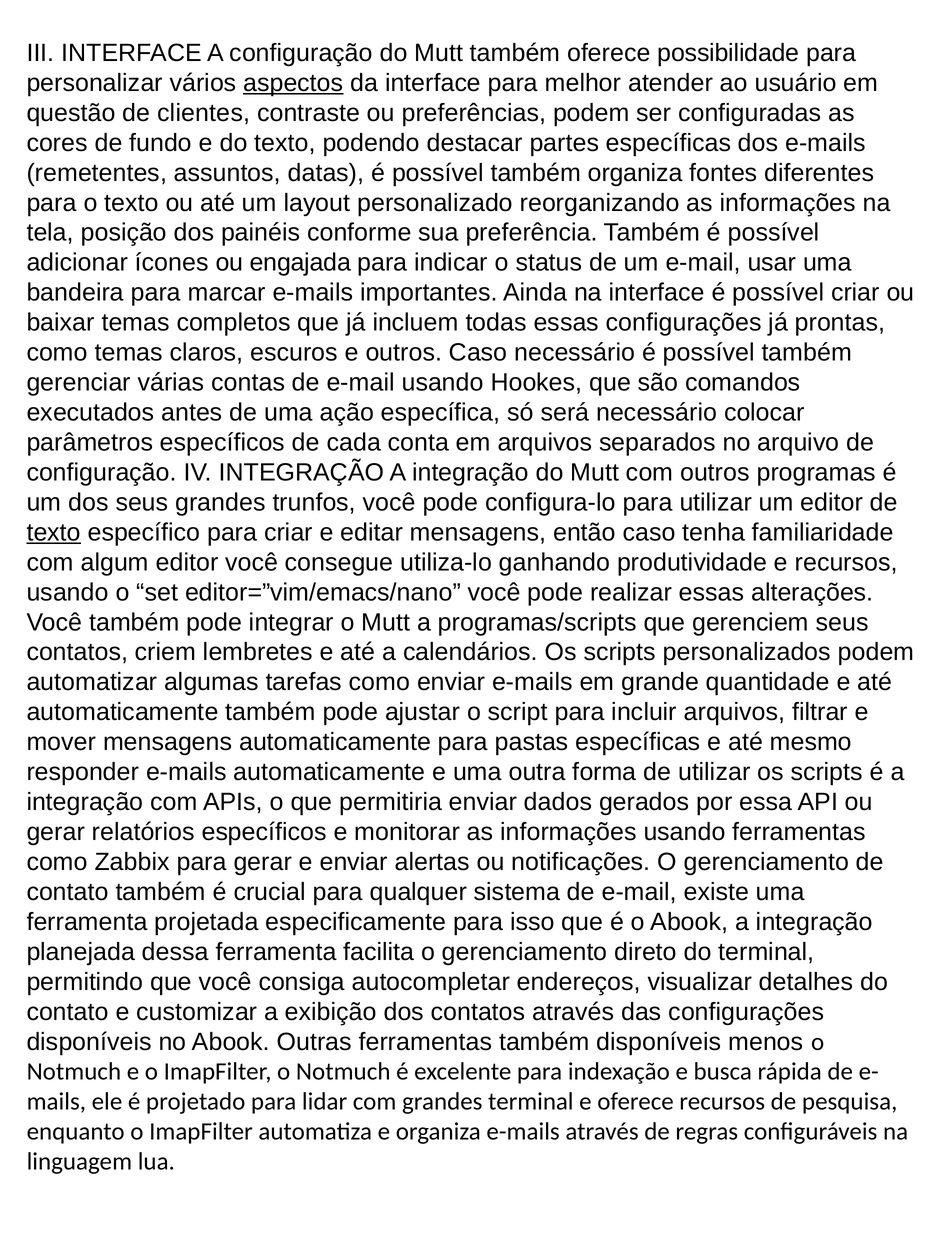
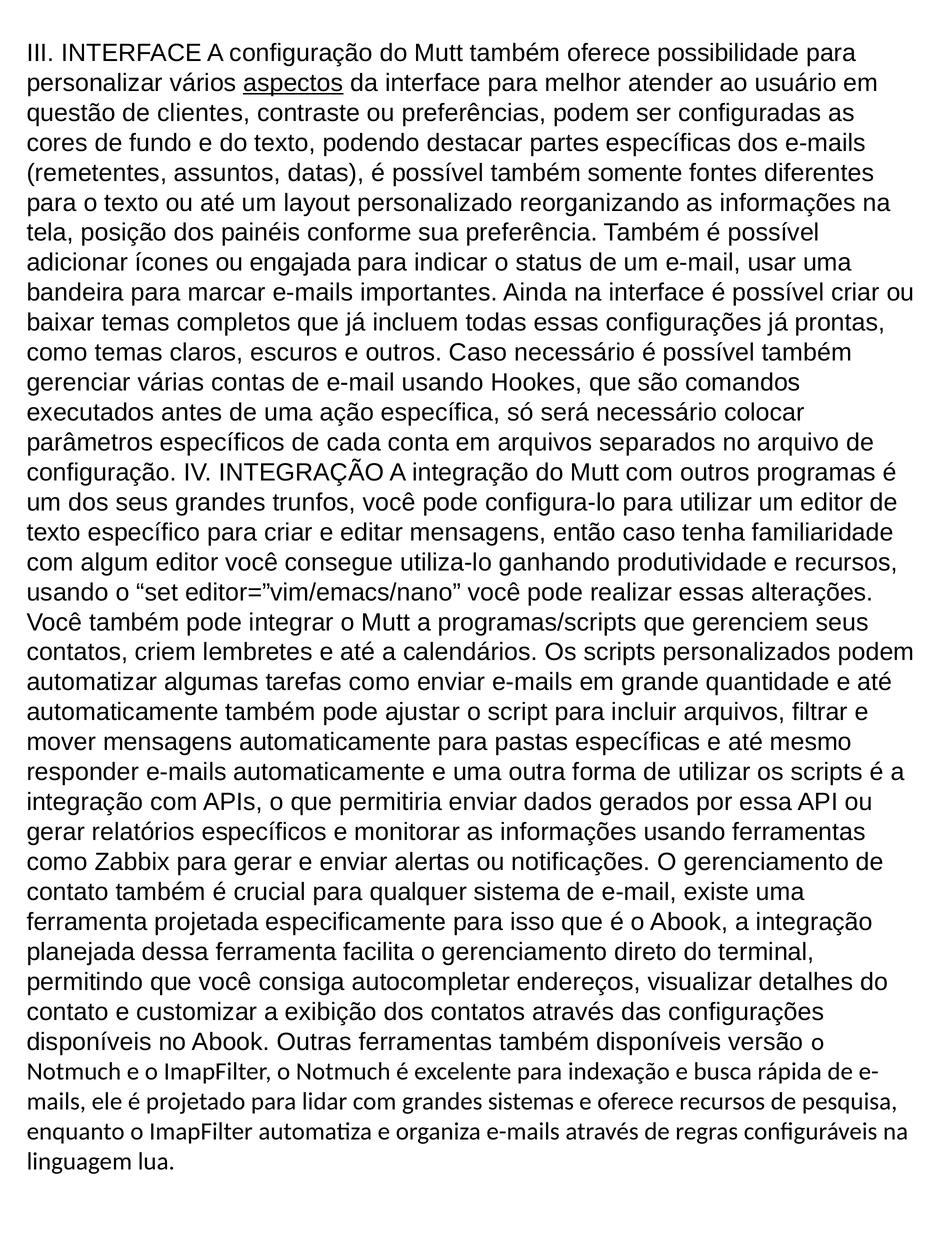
também organiza: organiza -> somente
texto at (54, 533) underline: present -> none
menos: menos -> versão
grandes terminal: terminal -> sistemas
